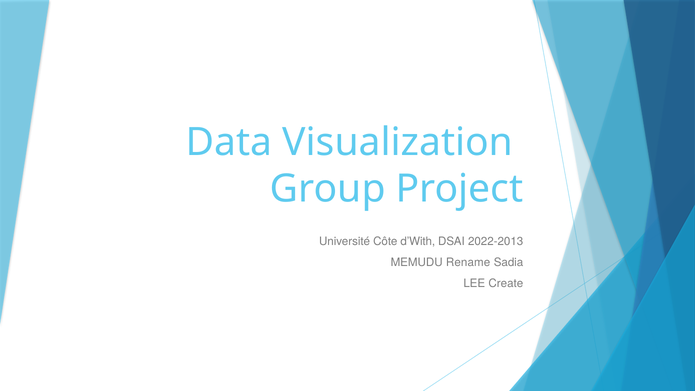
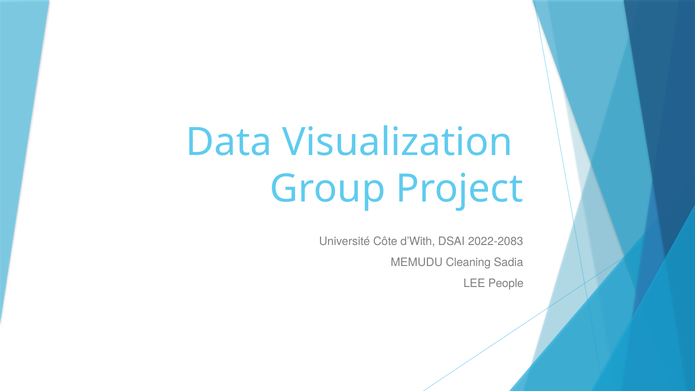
2022-2013: 2022-2013 -> 2022-2083
Rename: Rename -> Cleaning
Create: Create -> People
